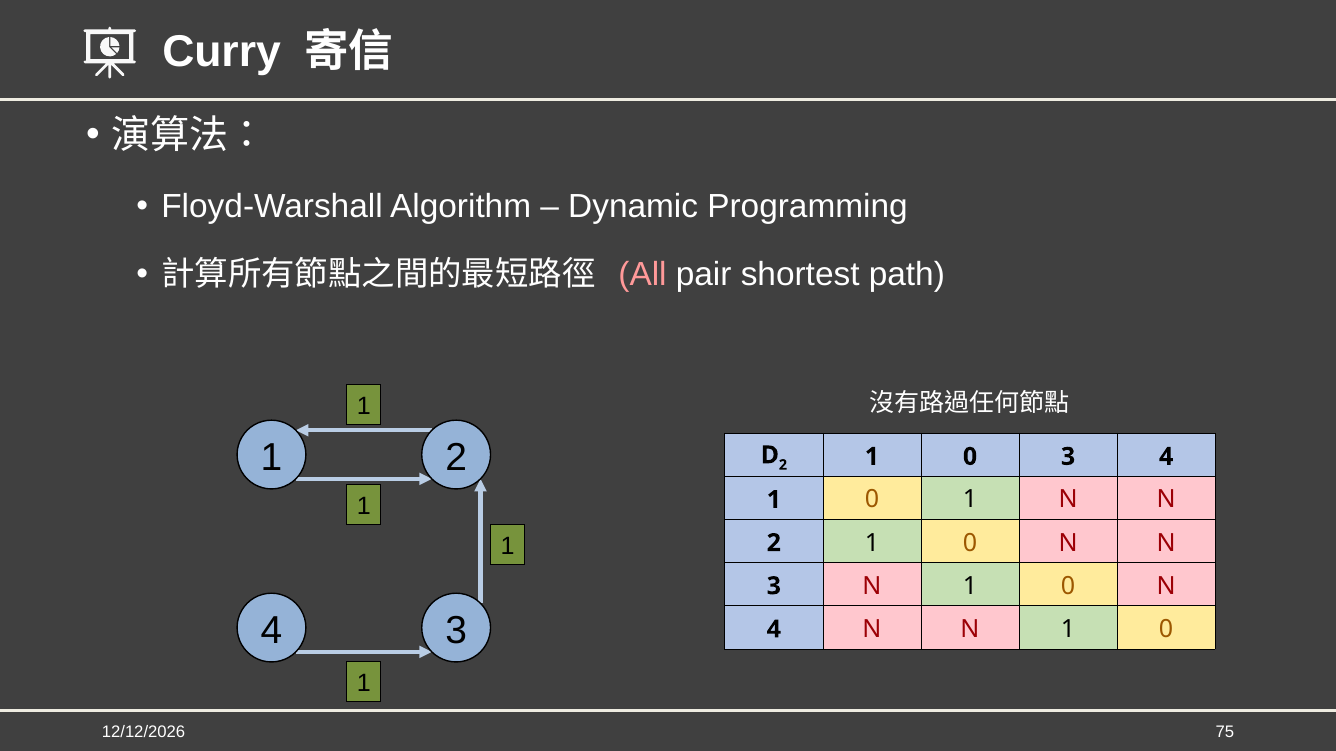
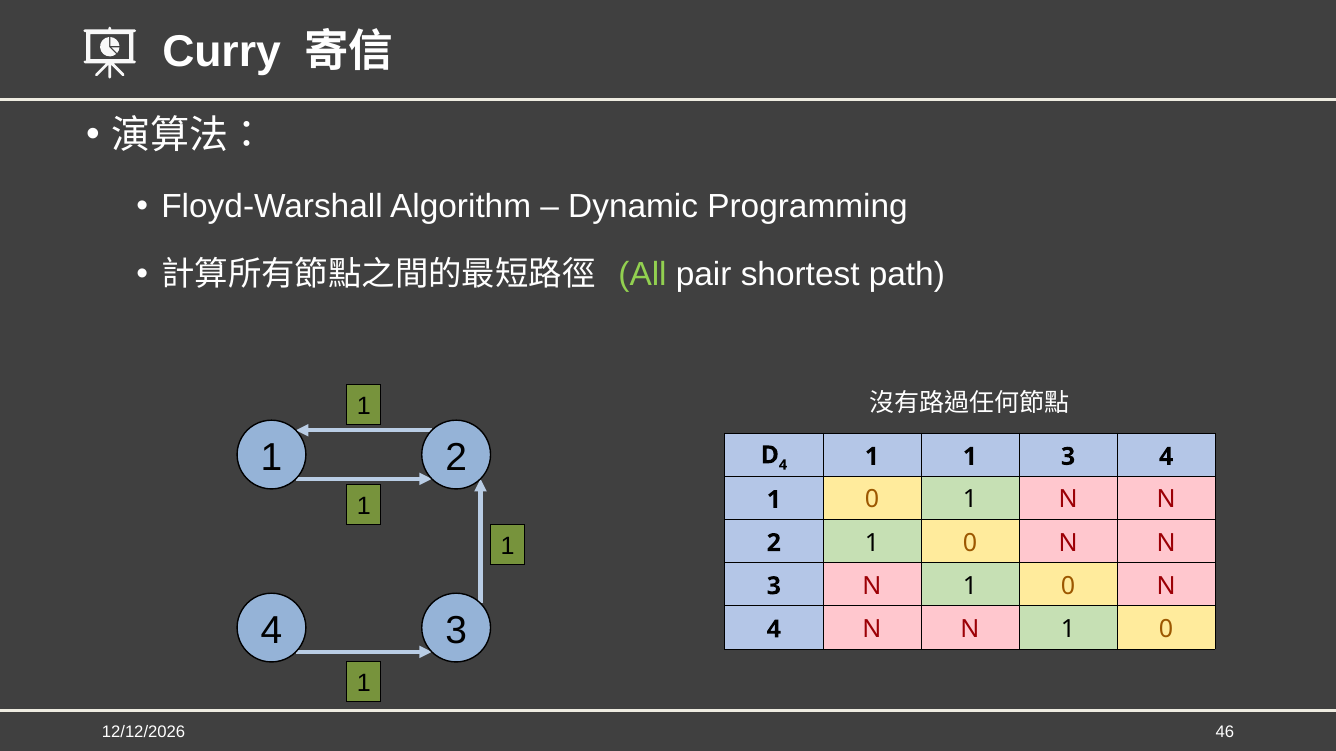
All colour: pink -> light green
2 at (783, 465): 2 -> 4
0 at (970, 457): 0 -> 1
75: 75 -> 46
